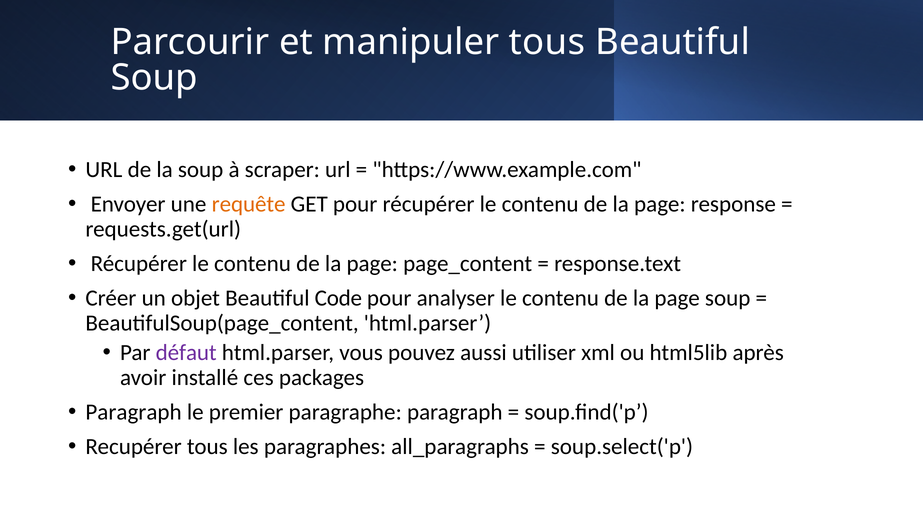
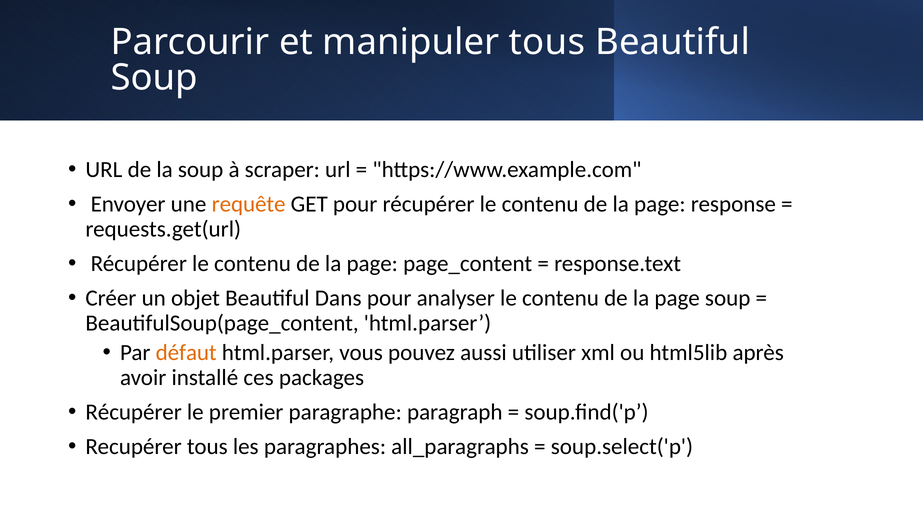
Code: Code -> Dans
défaut colour: purple -> orange
Paragraph at (134, 412): Paragraph -> Récupérer
